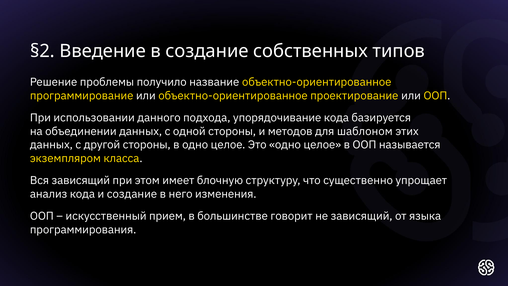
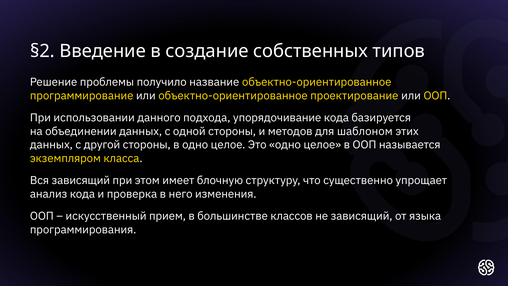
и создание: создание -> проверка
говорит: говорит -> классов
